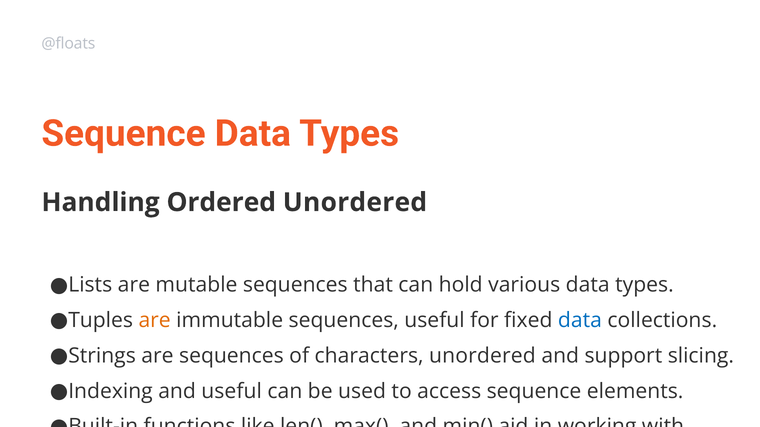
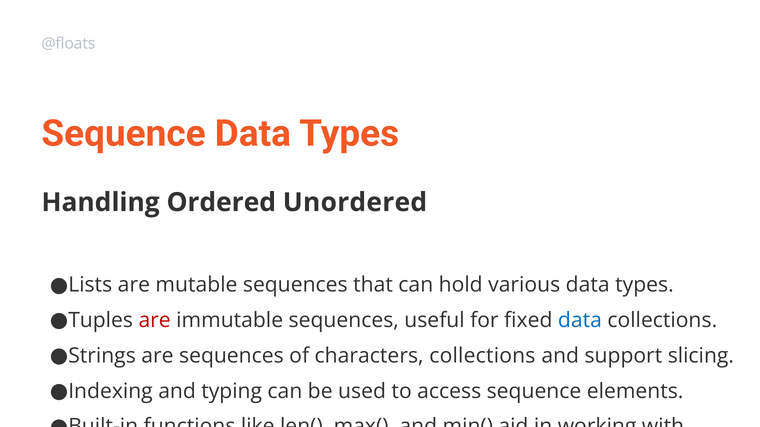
are at (155, 321) colour: orange -> red
characters unordered: unordered -> collections
and useful: useful -> typing
